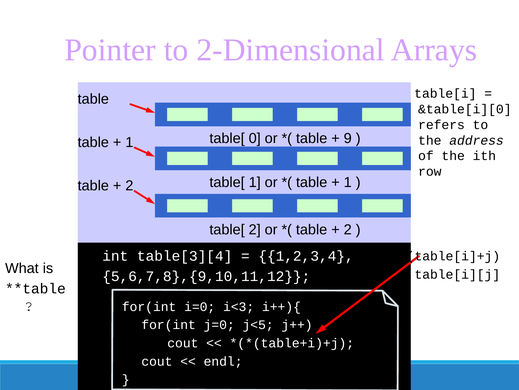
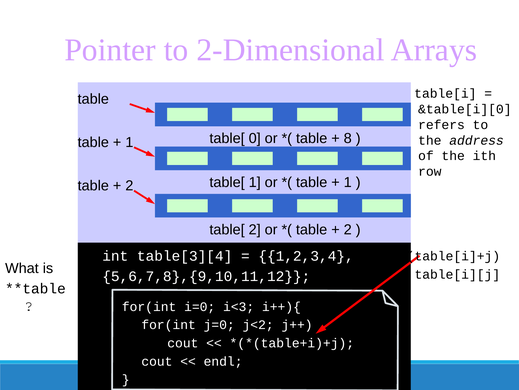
9: 9 -> 8
j<5: j<5 -> j<2
